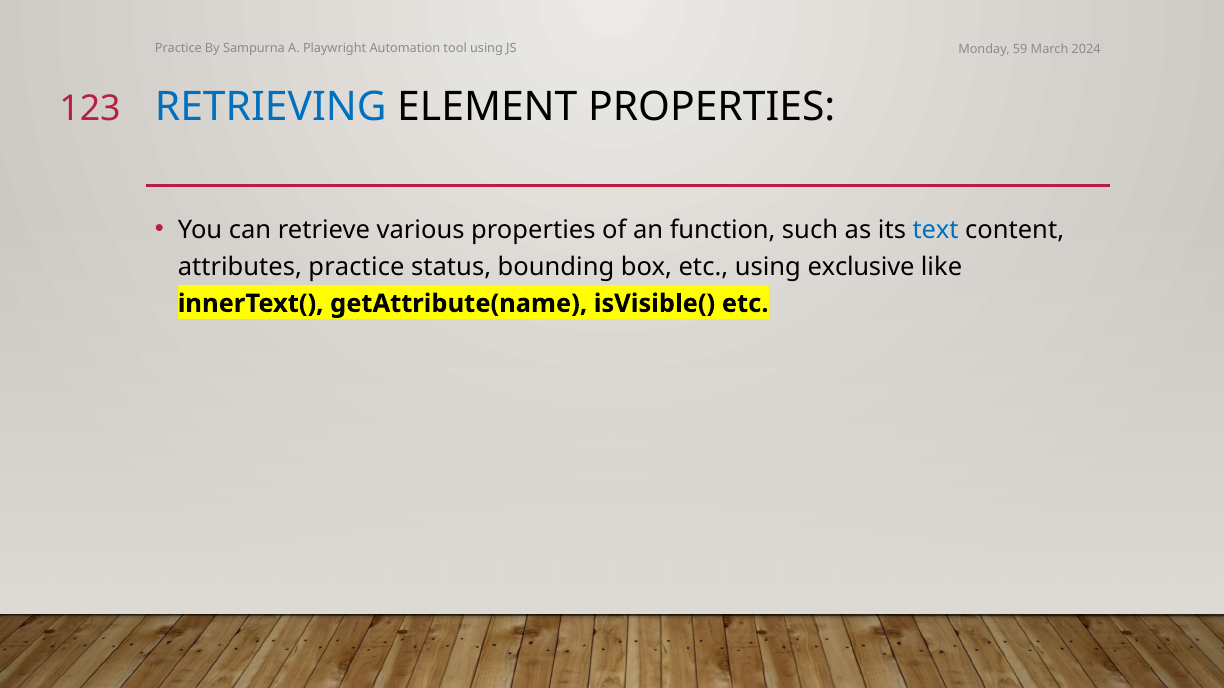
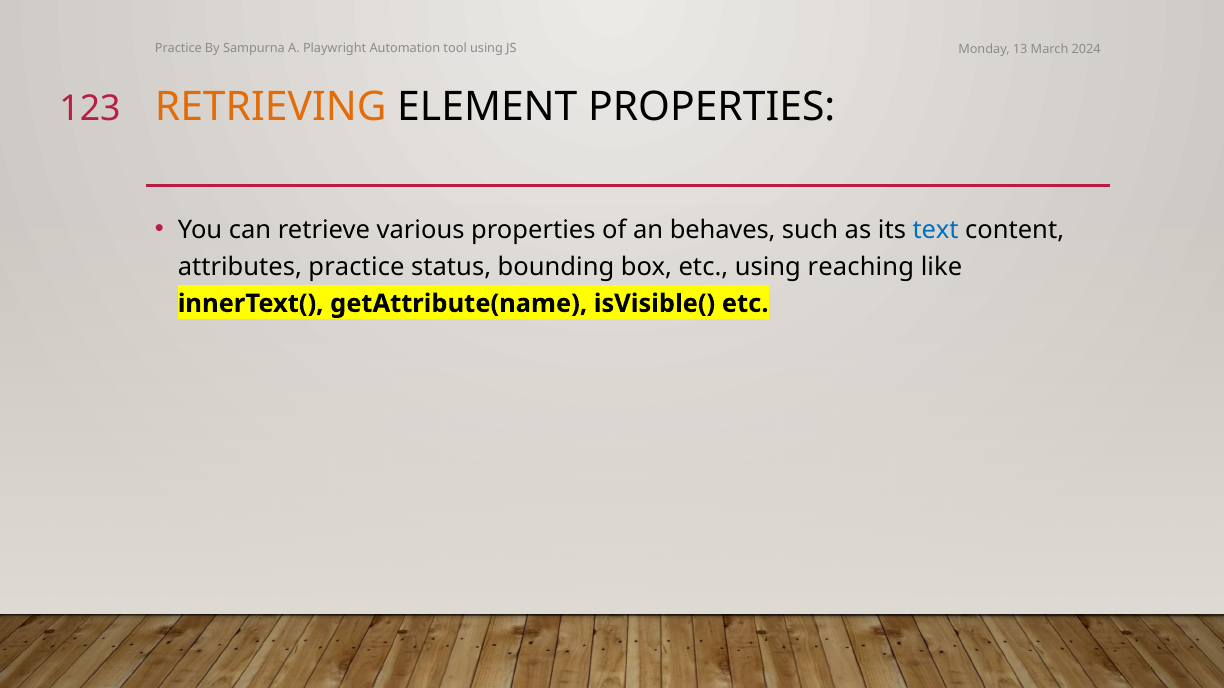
59: 59 -> 13
RETRIEVING colour: blue -> orange
function: function -> behaves
exclusive: exclusive -> reaching
